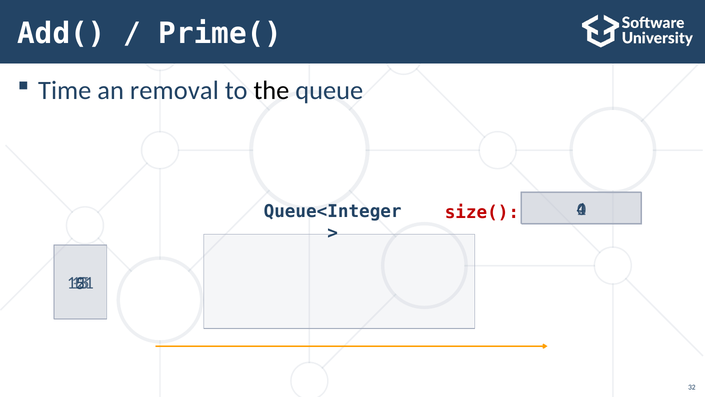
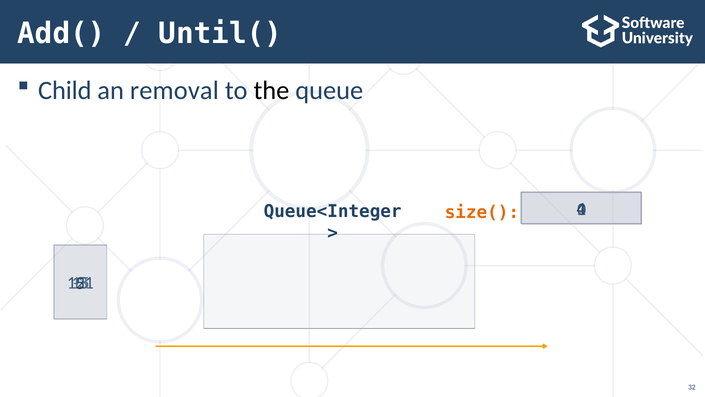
Prime(: Prime( -> Until(
Time: Time -> Child
size( colour: red -> orange
